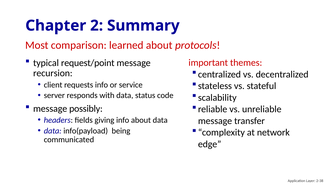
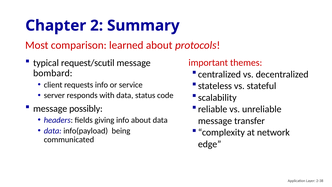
request/point: request/point -> request/scutil
recursion: recursion -> bombard
